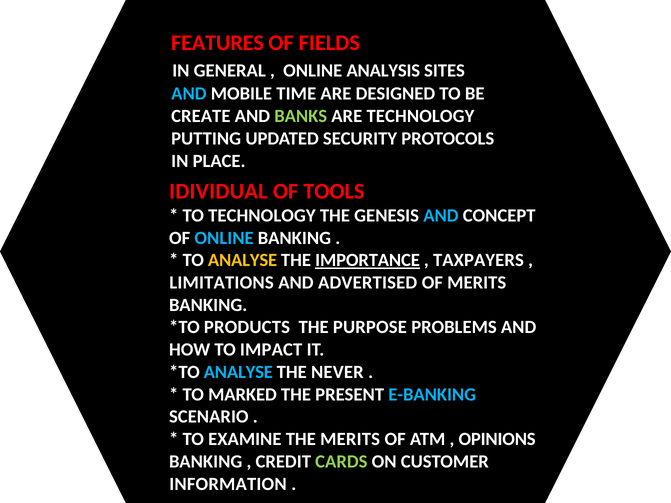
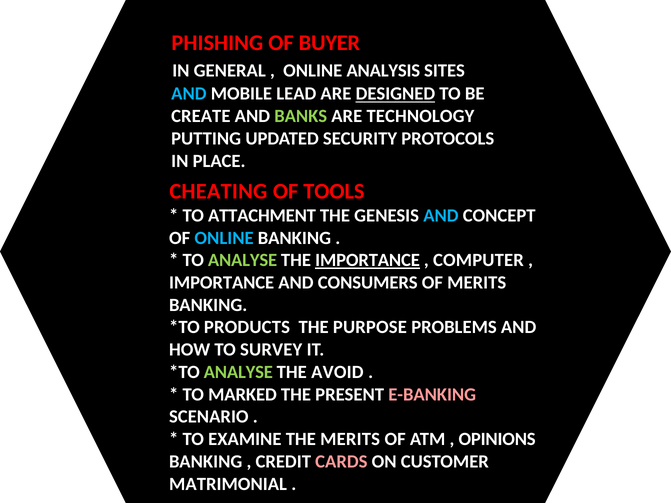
FEATURES: FEATURES -> PHISHING
FIELDS: FIELDS -> BUYER
TIME: TIME -> LEAD
DESIGNED underline: none -> present
IDIVIDUAL: IDIVIDUAL -> CHEATING
TO TECHNOLOGY: TECHNOLOGY -> ATTACHMENT
ANALYSE at (243, 260) colour: yellow -> light green
TAXPAYERS: TAXPAYERS -> COMPUTER
LIMITATIONS at (222, 283): LIMITATIONS -> IMPORTANCE
ADVERTISED: ADVERTISED -> CONSUMERS
IMPACT: IMPACT -> SURVEY
ANALYSE at (238, 372) colour: light blue -> light green
NEVER: NEVER -> AVOID
E-BANKING colour: light blue -> pink
CARDS colour: light green -> pink
INFORMATION: INFORMATION -> MATRIMONIAL
